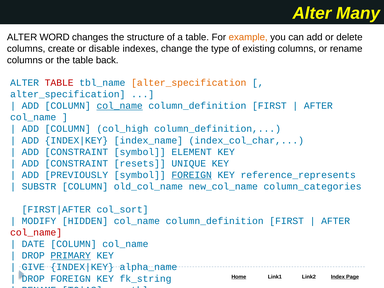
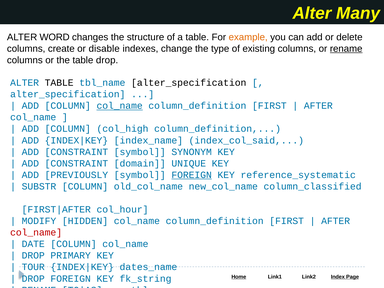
rename at (346, 49) underline: none -> present
table back: back -> drop
TABLE at (59, 83) colour: red -> black
alter_specification at (189, 83) colour: orange -> black
index_col_char: index_col_char -> index_col_said
ELEMENT: ELEMENT -> SYNONYM
resets: resets -> domain
reference_represents: reference_represents -> reference_systematic
column_categories: column_categories -> column_classified
col_sort: col_sort -> col_hour
PRIMARY underline: present -> none
GIVE: GIVE -> TOUR
alpha_name: alpha_name -> dates_name
